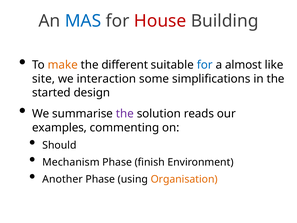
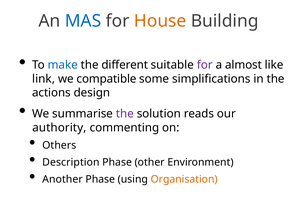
House colour: red -> orange
make colour: orange -> blue
for at (205, 65) colour: blue -> purple
site: site -> link
interaction: interaction -> compatible
started: started -> actions
examples: examples -> authority
Should: Should -> Others
Mechanism: Mechanism -> Description
finish: finish -> other
